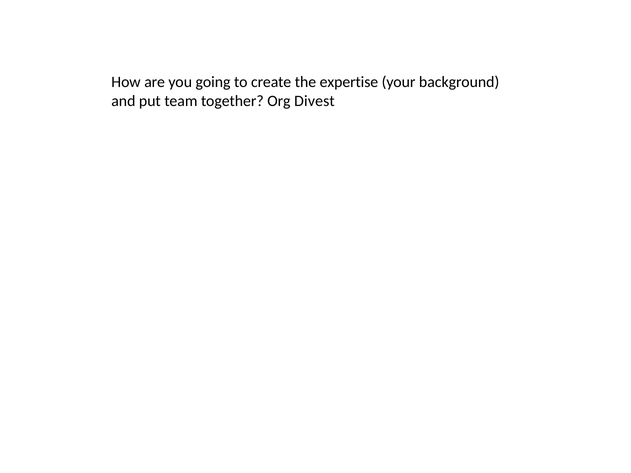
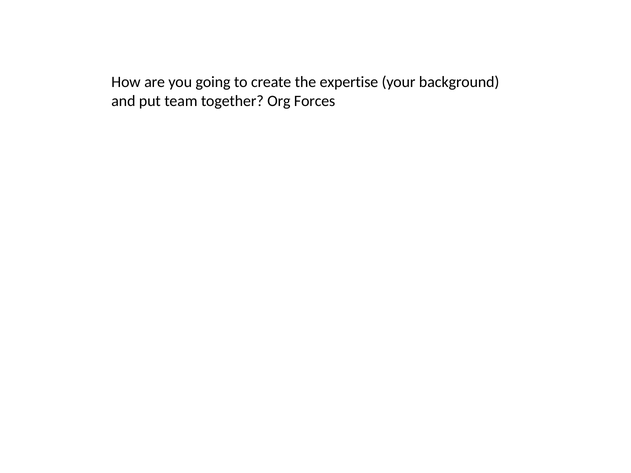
Divest: Divest -> Forces
